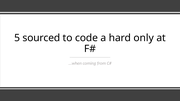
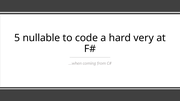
sourced: sourced -> nullable
only: only -> very
